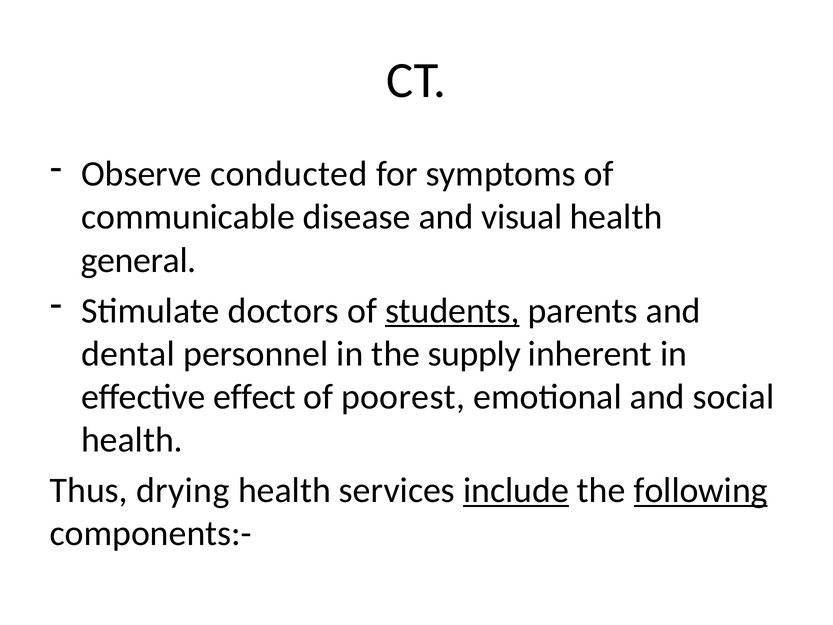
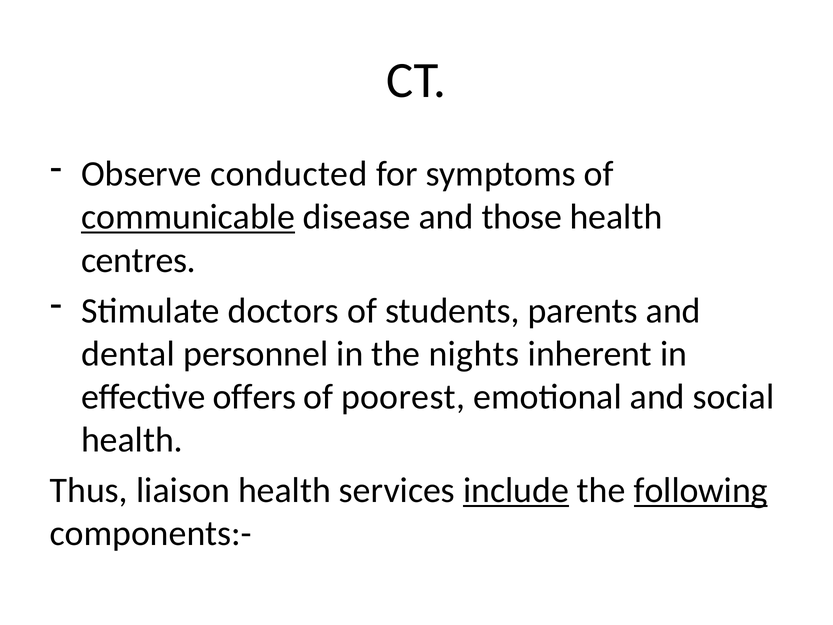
communicable underline: none -> present
visual: visual -> those
general: general -> centres
students underline: present -> none
supply: supply -> nights
effect: effect -> offers
drying: drying -> liaison
